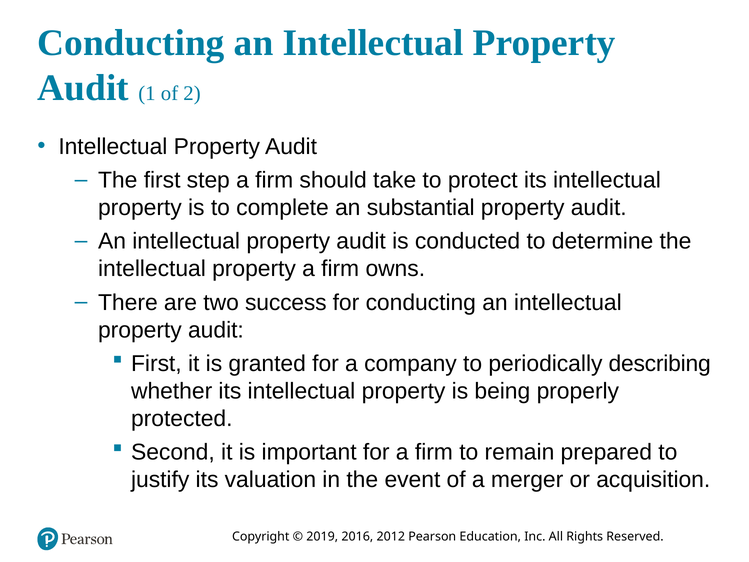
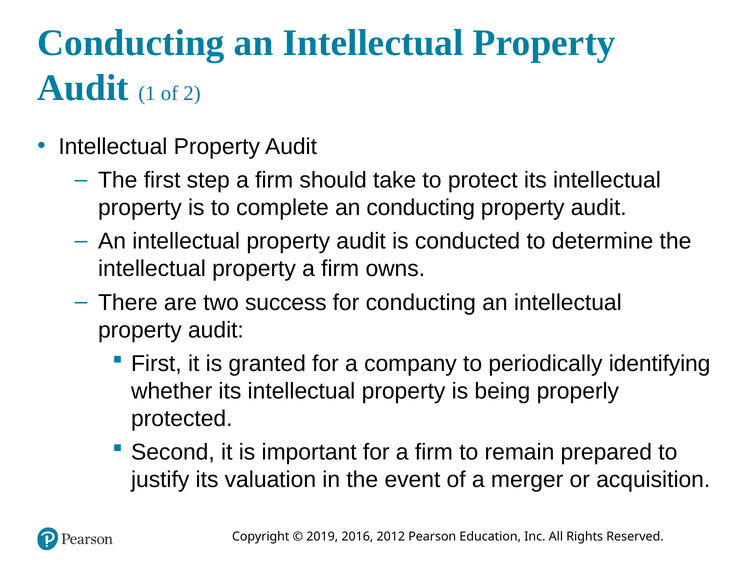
an substantial: substantial -> conducting
describing: describing -> identifying
